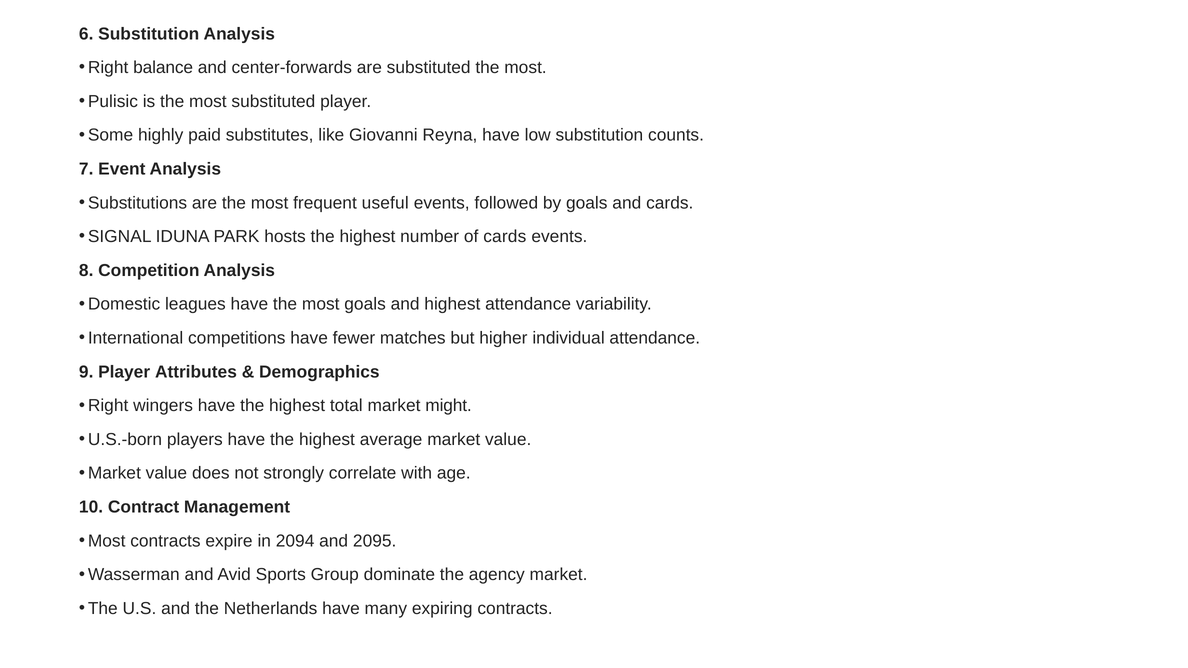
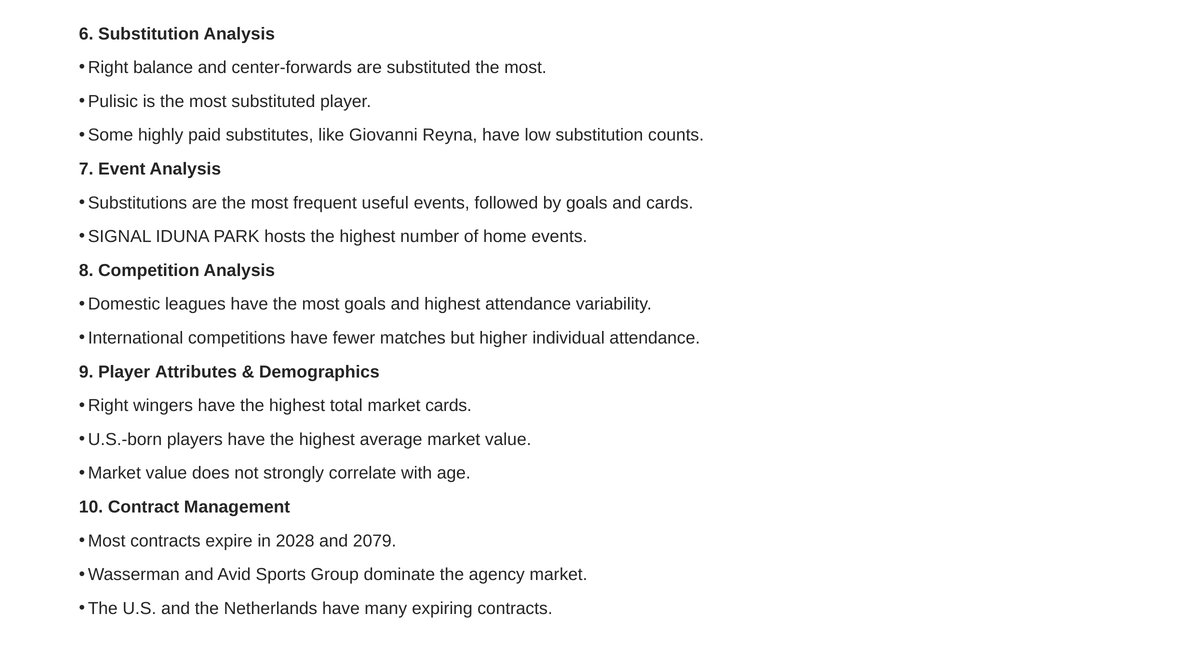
of cards: cards -> home
market might: might -> cards
2094: 2094 -> 2028
2095: 2095 -> 2079
